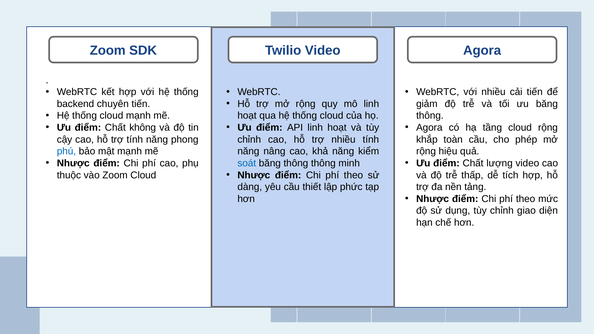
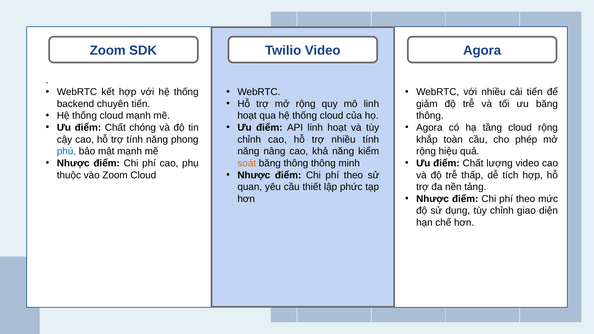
không: không -> chóng
soát colour: blue -> orange
dàng: dàng -> quan
